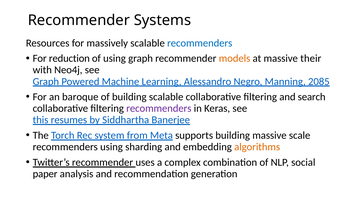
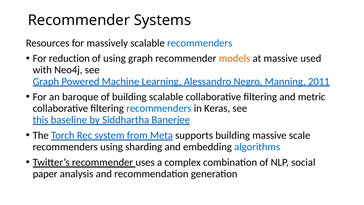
their: their -> used
2085: 2085 -> 2011
search: search -> metric
recommenders at (159, 108) colour: purple -> blue
resumes: resumes -> baseline
algorithms colour: orange -> blue
